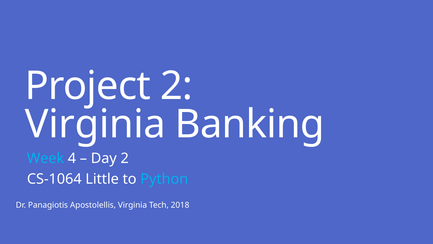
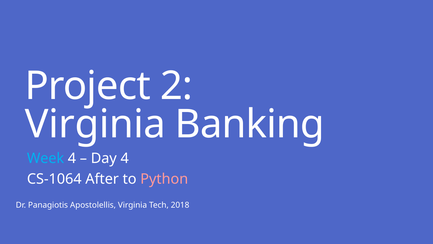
Day 2: 2 -> 4
Little: Little -> After
Python colour: light blue -> pink
